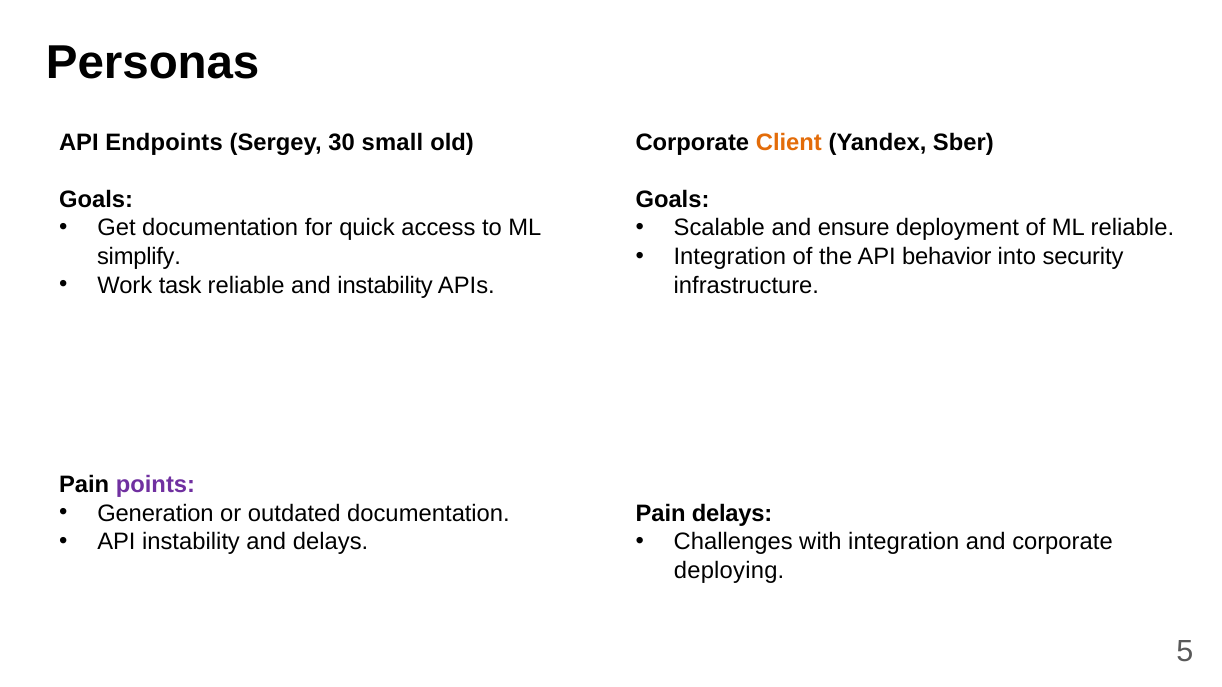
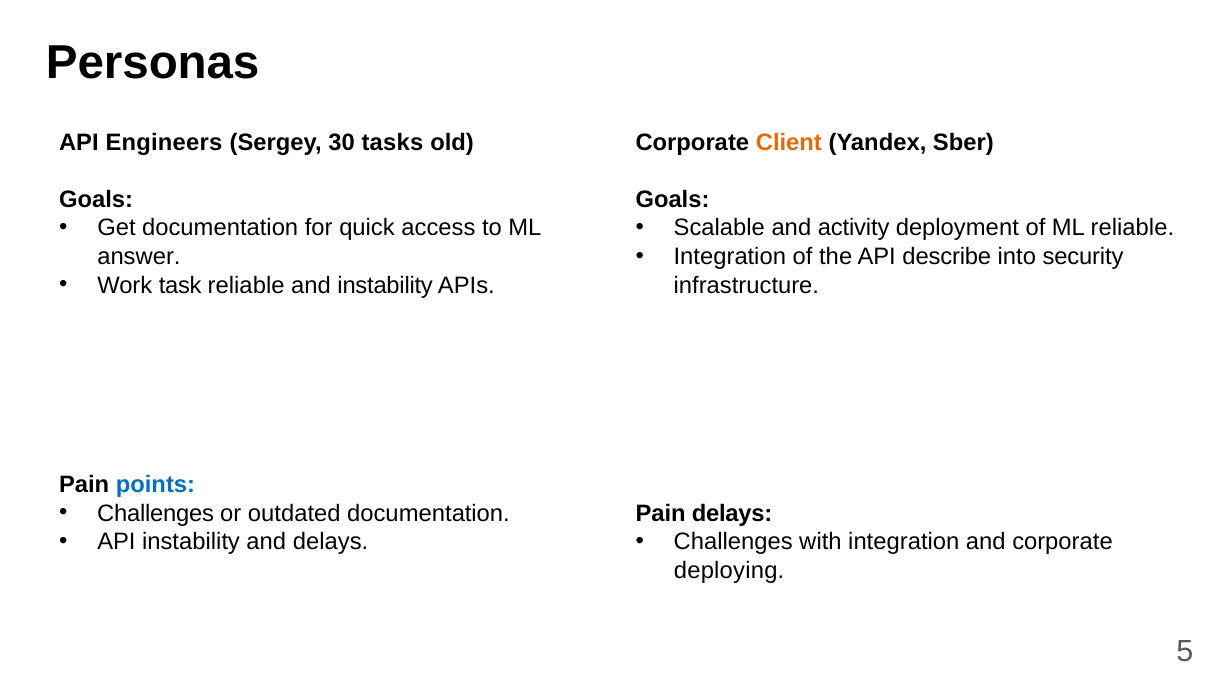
Endpoints: Endpoints -> Engineers
small: small -> tasks
ensure: ensure -> activity
behavior: behavior -> describe
simplify: simplify -> answer
points colour: purple -> blue
Generation at (155, 514): Generation -> Challenges
